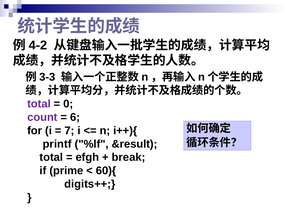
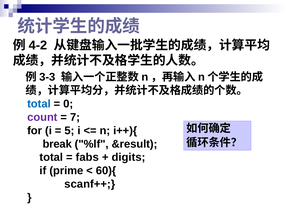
total at (39, 104) colour: purple -> blue
6: 6 -> 7
7: 7 -> 5
printf: printf -> break
efgh: efgh -> fabs
break: break -> digits
digits++: digits++ -> scanf++
